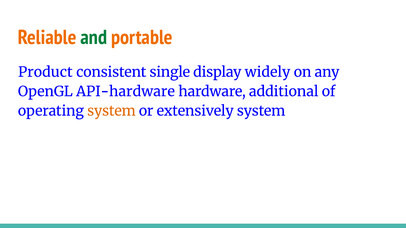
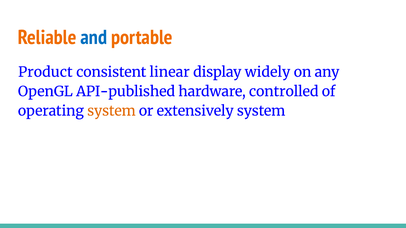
and colour: green -> blue
single: single -> linear
API-hardware: API-hardware -> API-published
additional: additional -> controlled
